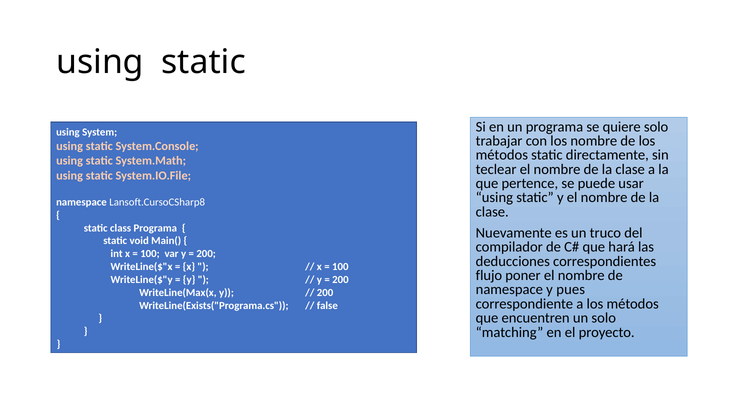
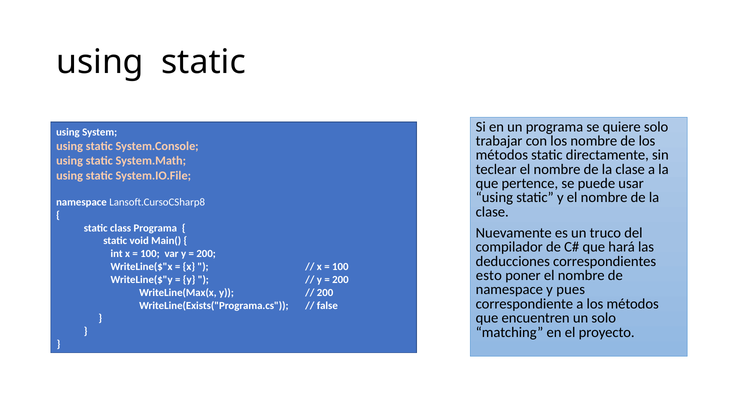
flujo: flujo -> esto
